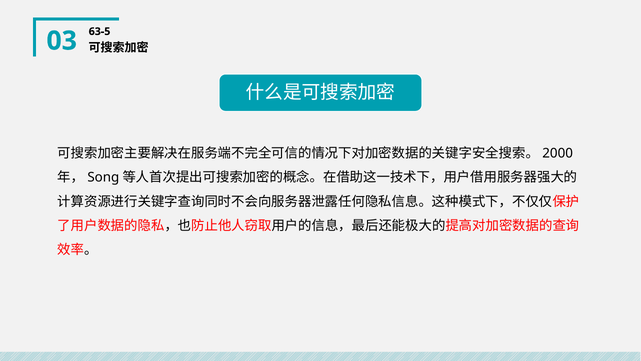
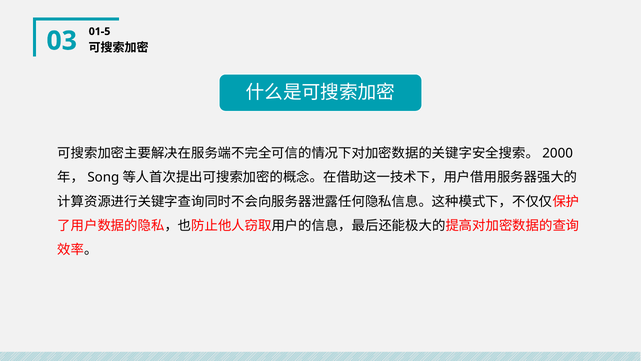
63-5: 63-5 -> 01-5
